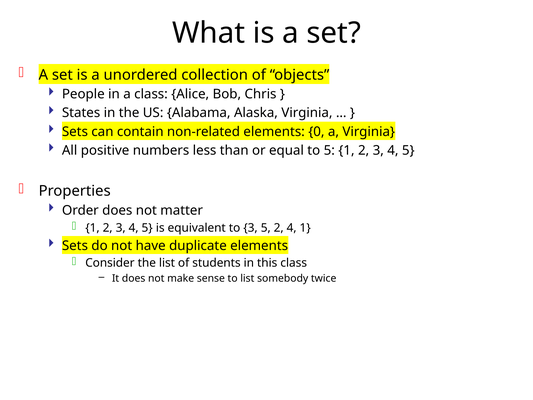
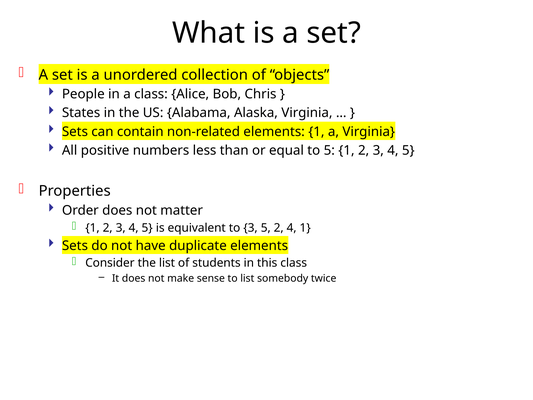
elements 0: 0 -> 1
